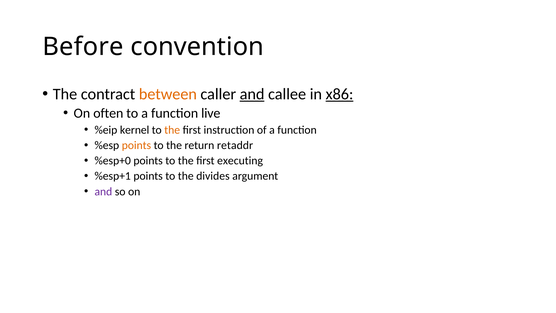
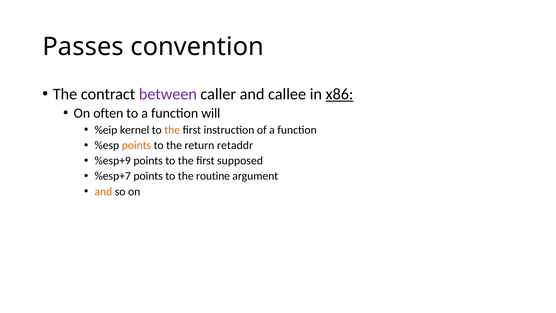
Before: Before -> Passes
between colour: orange -> purple
and at (252, 94) underline: present -> none
live: live -> will
%esp+0: %esp+0 -> %esp+9
executing: executing -> supposed
%esp+1: %esp+1 -> %esp+7
divides: divides -> routine
and at (103, 191) colour: purple -> orange
